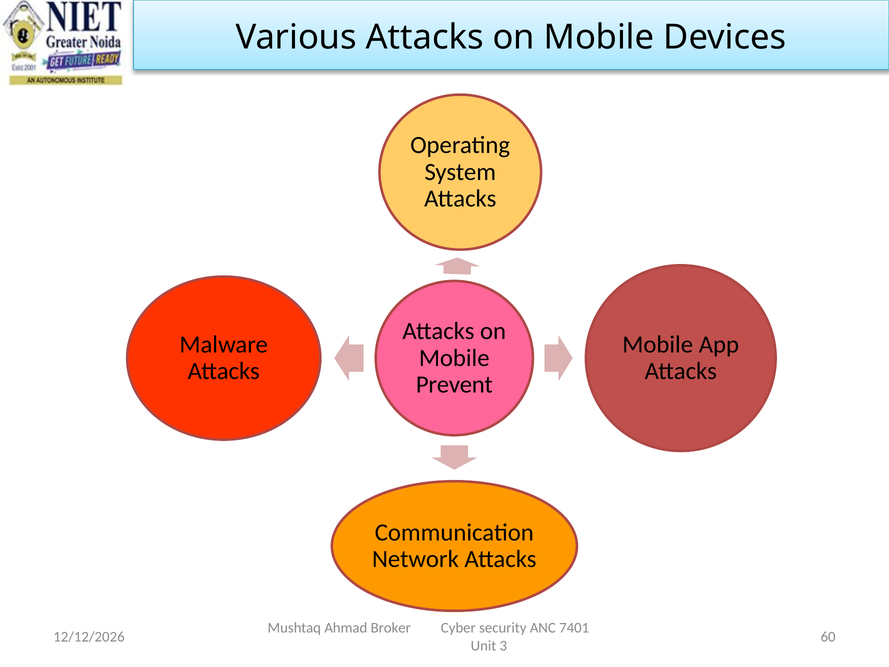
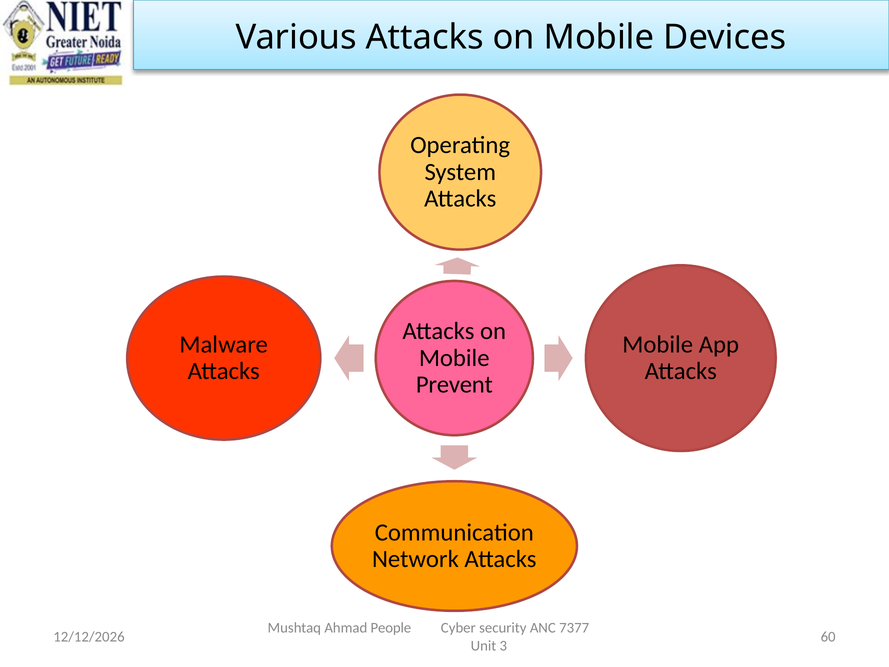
Broker: Broker -> People
7401: 7401 -> 7377
